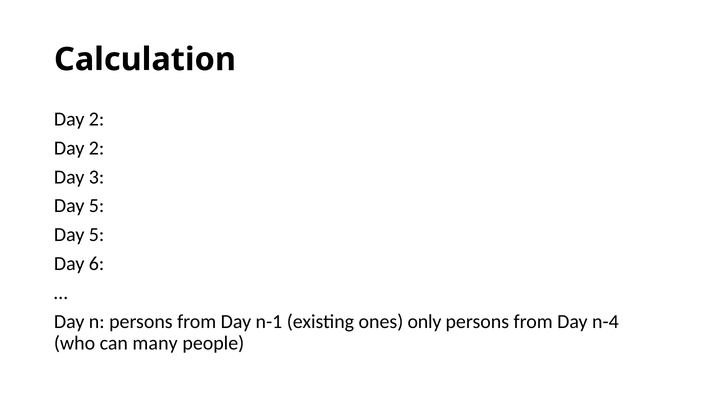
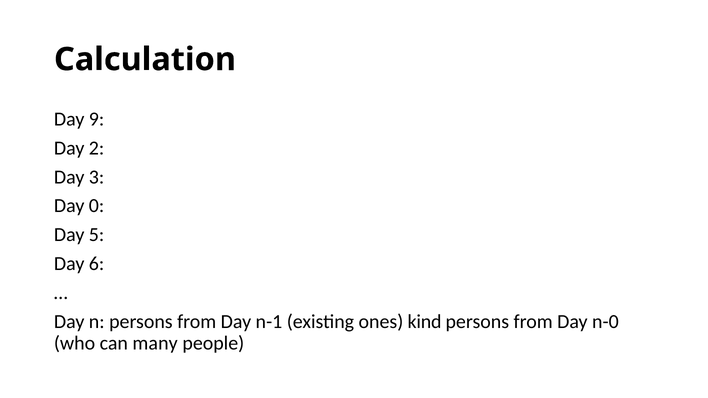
2 at (97, 119): 2 -> 9
5 at (97, 206): 5 -> 0
only: only -> kind
n-4: n-4 -> n-0
